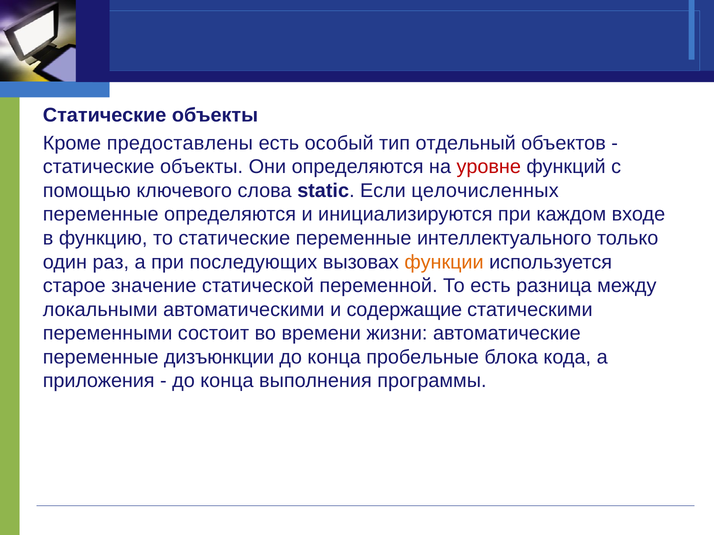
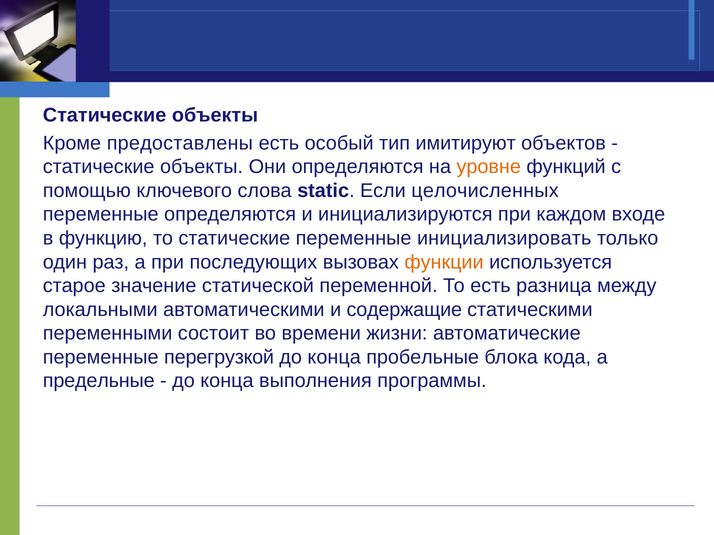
отдельный: отдельный -> имитируют
уровне colour: red -> orange
интеллектуального: интеллектуального -> инициализировать
дизъюнкции: дизъюнкции -> перегрузкой
приложения: приложения -> предельные
